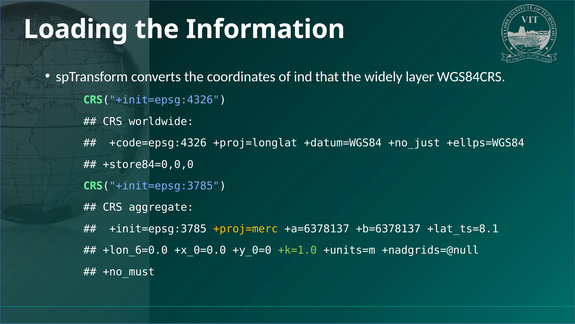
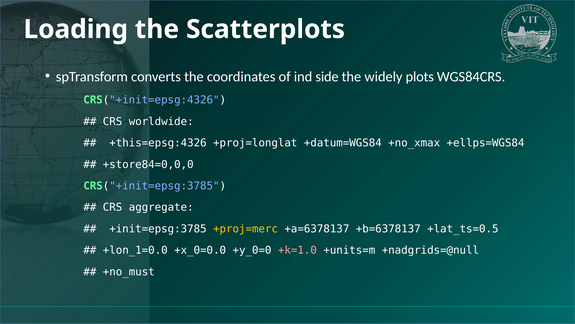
Information: Information -> Scatterplots
that: that -> side
layer: layer -> plots
+code=epsg:4326: +code=epsg:4326 -> +this=epsg:4326
+no_just: +no_just -> +no_xmax
+lat_ts=8.1: +lat_ts=8.1 -> +lat_ts=0.5
+lon_6=0.0: +lon_6=0.0 -> +lon_1=0.0
+k=1.0 colour: light green -> pink
